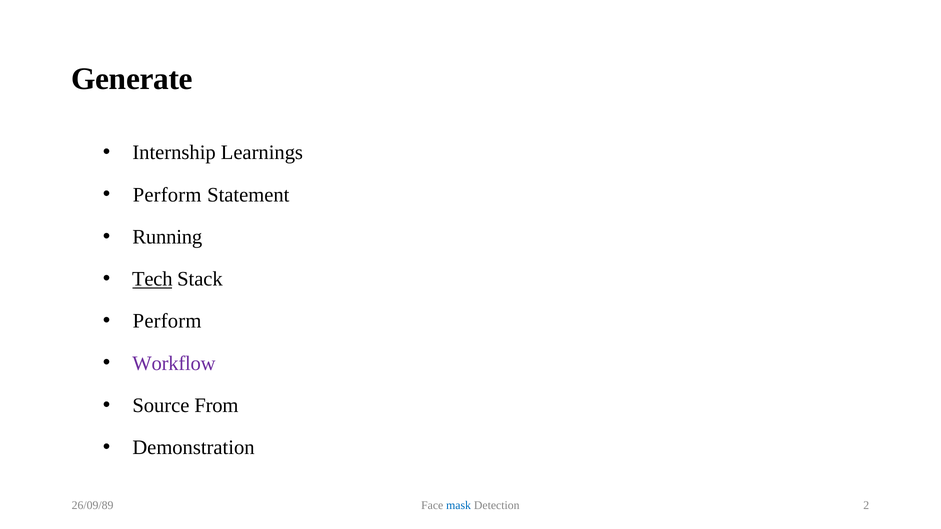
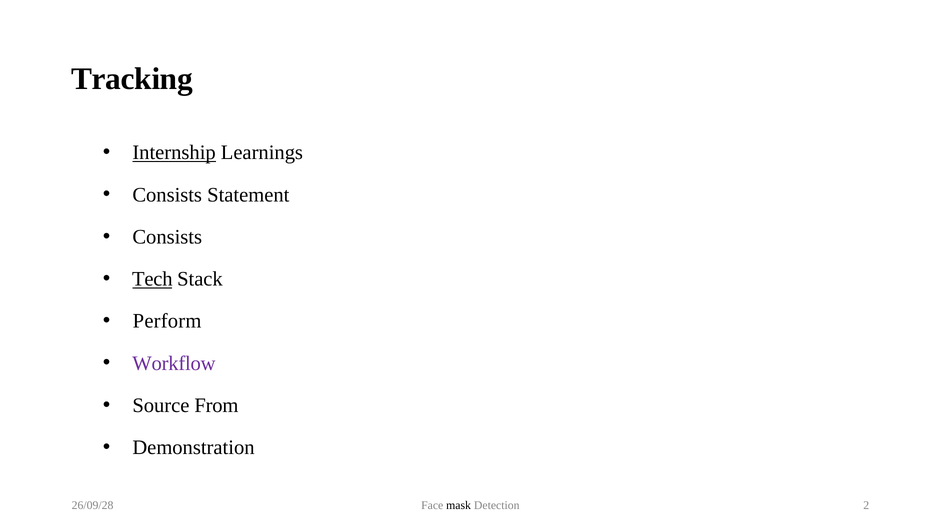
Generate: Generate -> Tracking
Internship underline: none -> present
Perform at (167, 195): Perform -> Consists
Running at (167, 237): Running -> Consists
26/09/89: 26/09/89 -> 26/09/28
mask colour: blue -> black
